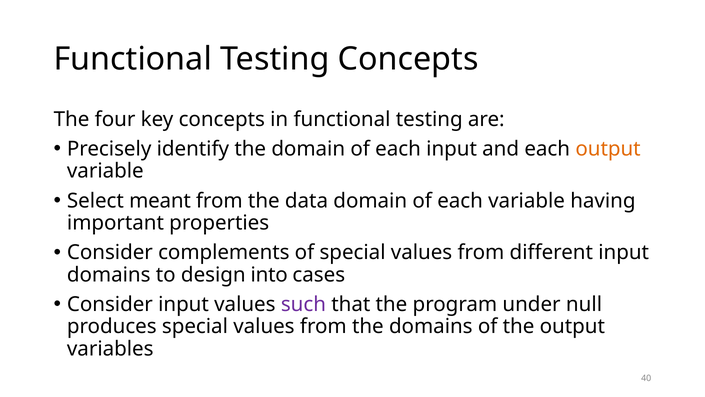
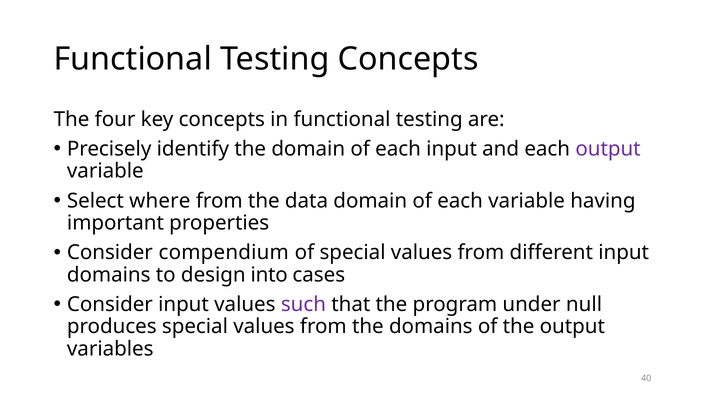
output at (608, 149) colour: orange -> purple
meant: meant -> where
complements: complements -> compendium
